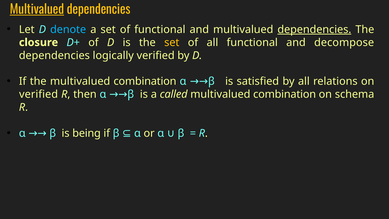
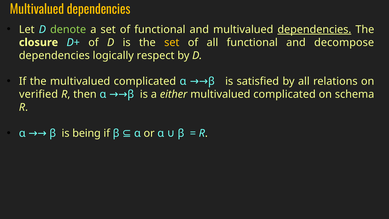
Multivalued at (37, 10) underline: present -> none
denote colour: light blue -> light green
logically verified: verified -> respect
the multivalued combination: combination -> complicated
called: called -> either
combination at (285, 94): combination -> complicated
